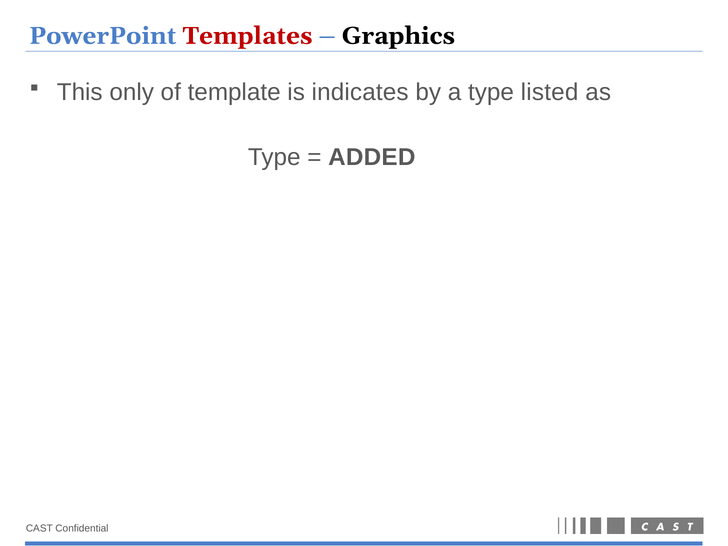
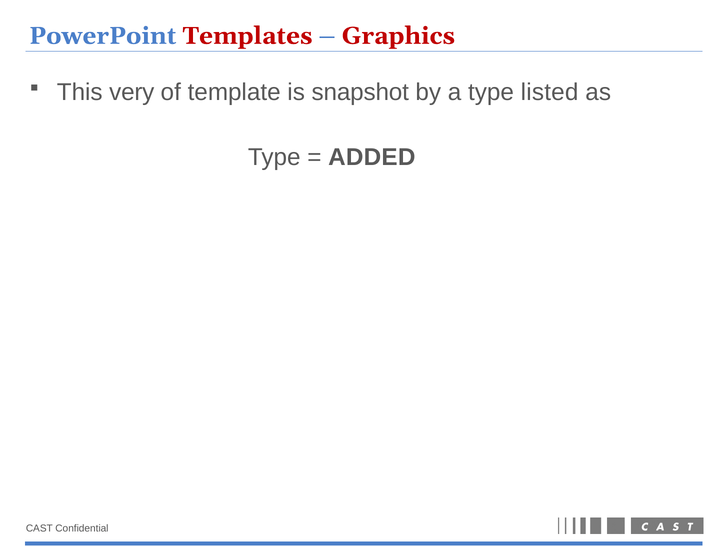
Graphics colour: black -> red
only: only -> very
indicates: indicates -> snapshot
